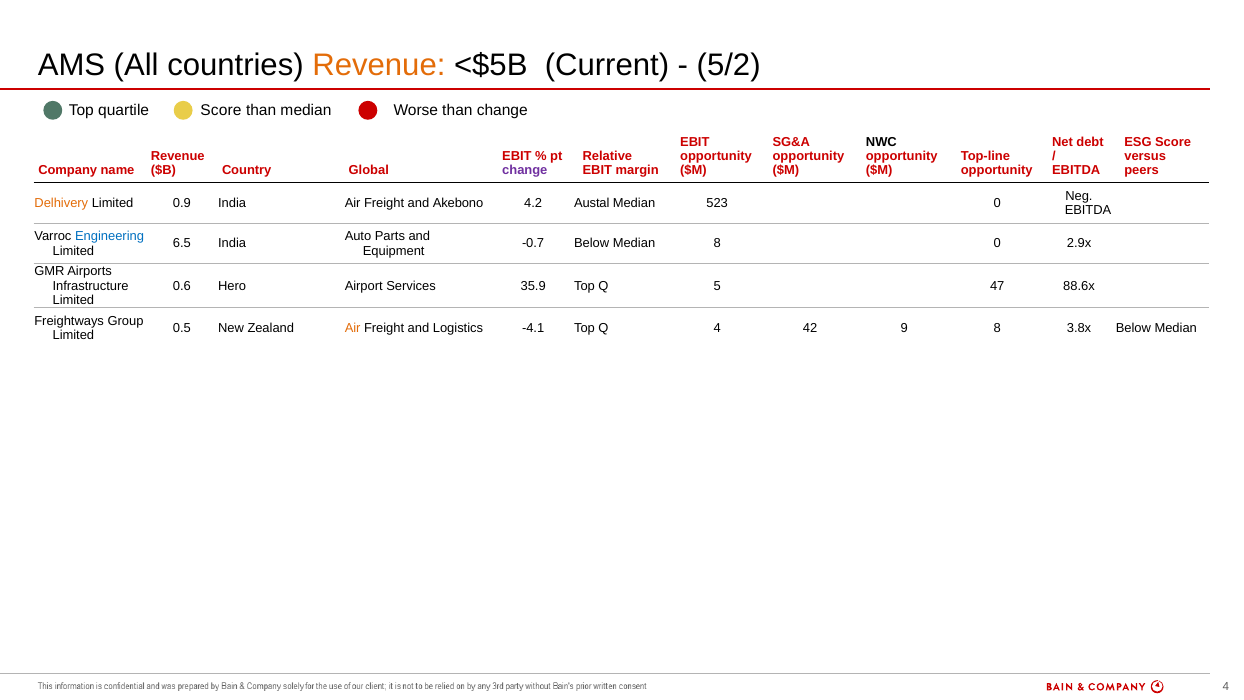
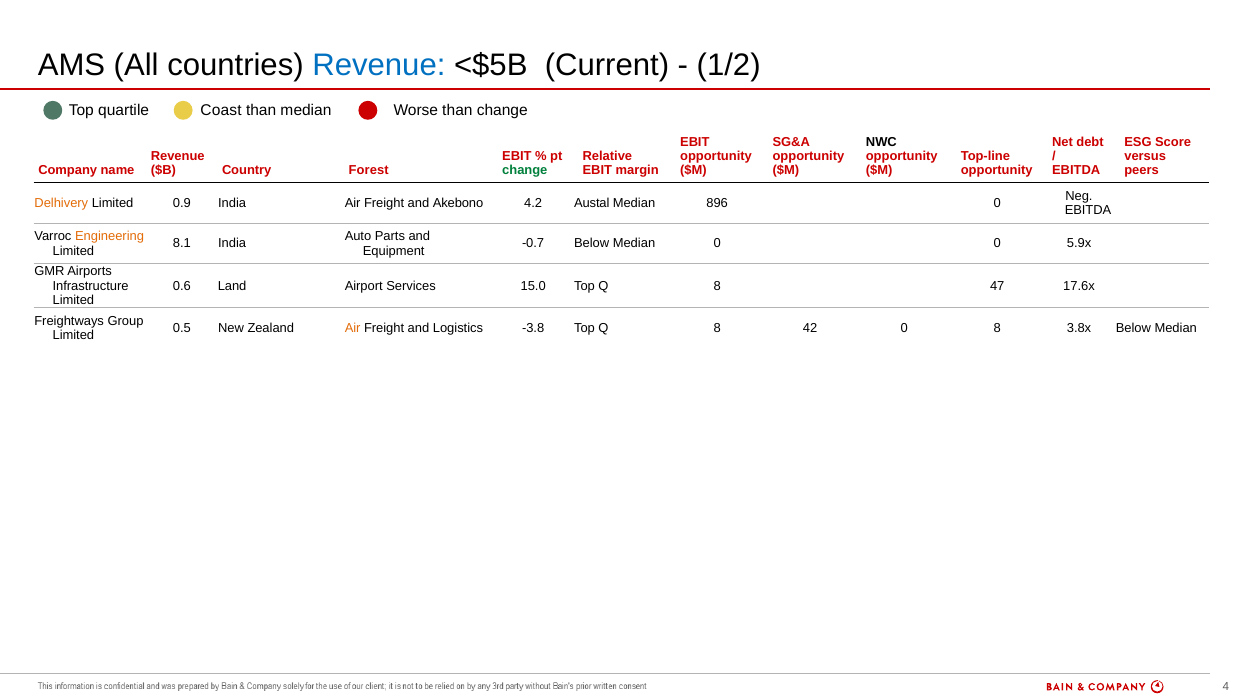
Revenue at (379, 66) colour: orange -> blue
5/2: 5/2 -> 1/2
quartile Score: Score -> Coast
Global: Global -> Forest
change at (525, 171) colour: purple -> green
523: 523 -> 896
Engineering colour: blue -> orange
6.5: 6.5 -> 8.1
Median 8: 8 -> 0
2.9x: 2.9x -> 5.9x
Hero: Hero -> Land
35.9: 35.9 -> 15.0
5 at (717, 286): 5 -> 8
88.6x: 88.6x -> 17.6x
-4.1: -4.1 -> -3.8
4 at (717, 328): 4 -> 8
42 9: 9 -> 0
